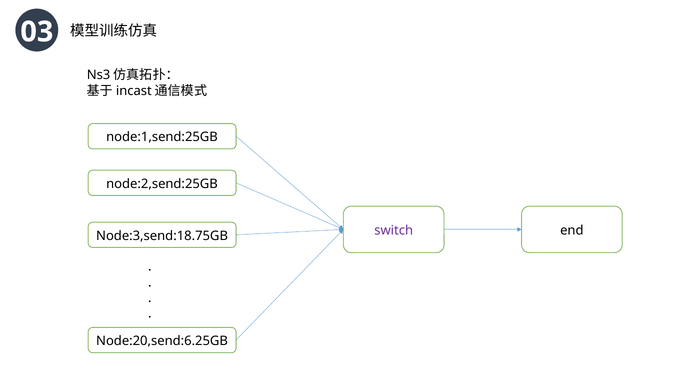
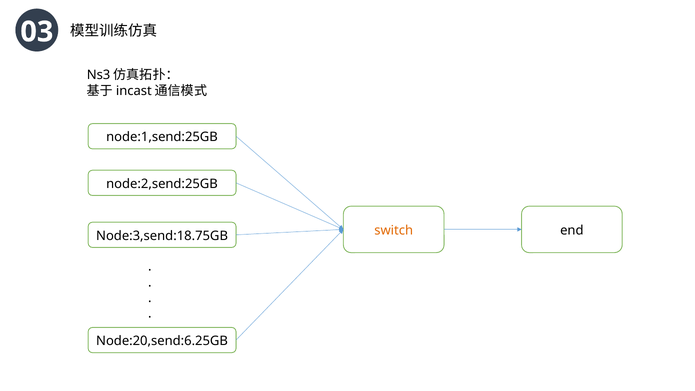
switch colour: purple -> orange
